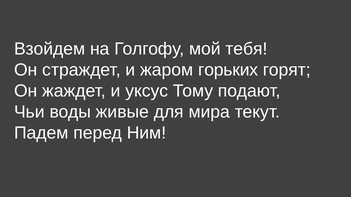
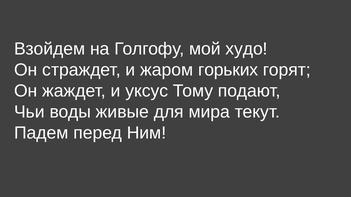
тебя: тебя -> худо
